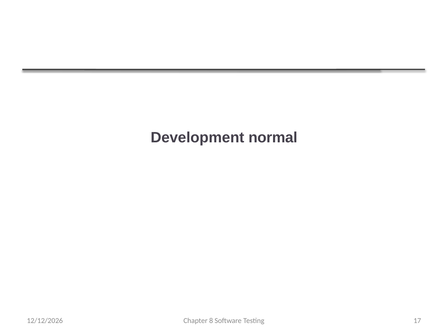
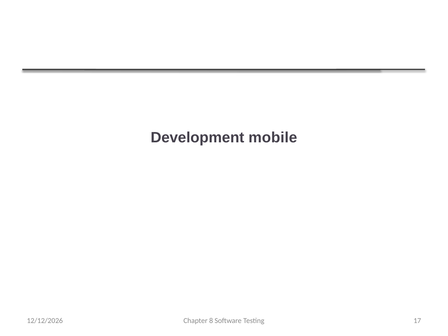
normal: normal -> mobile
